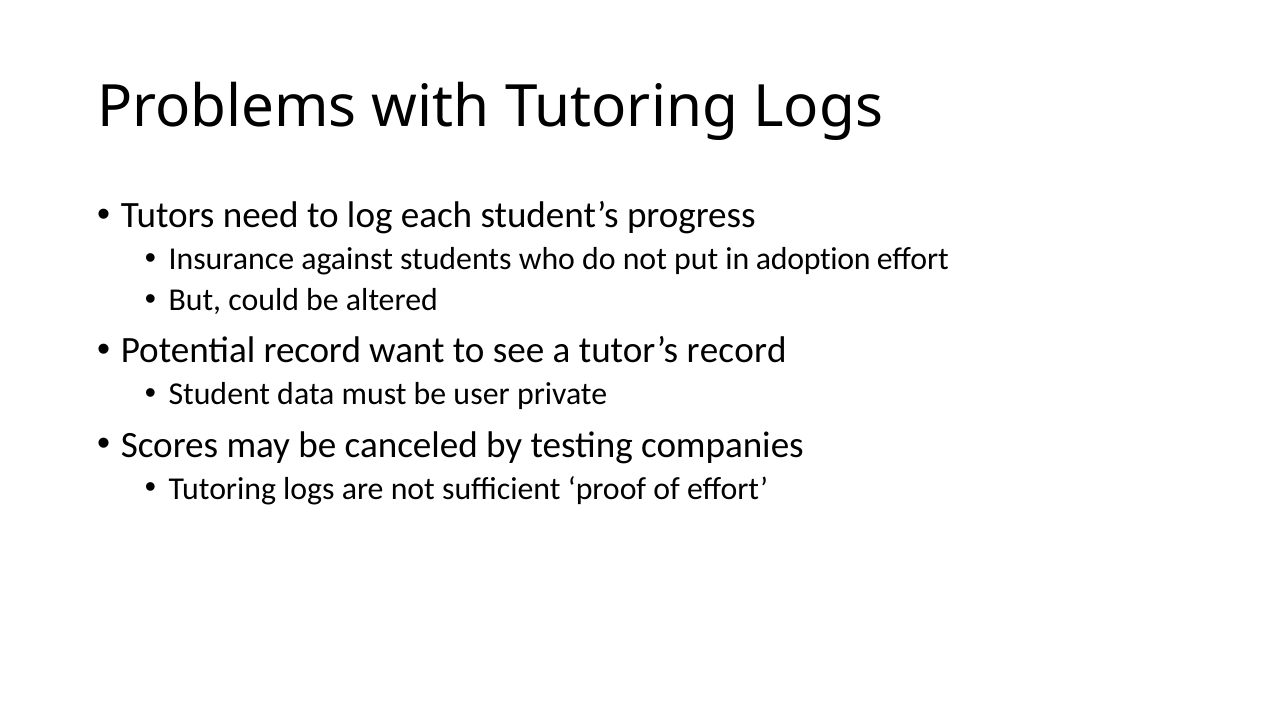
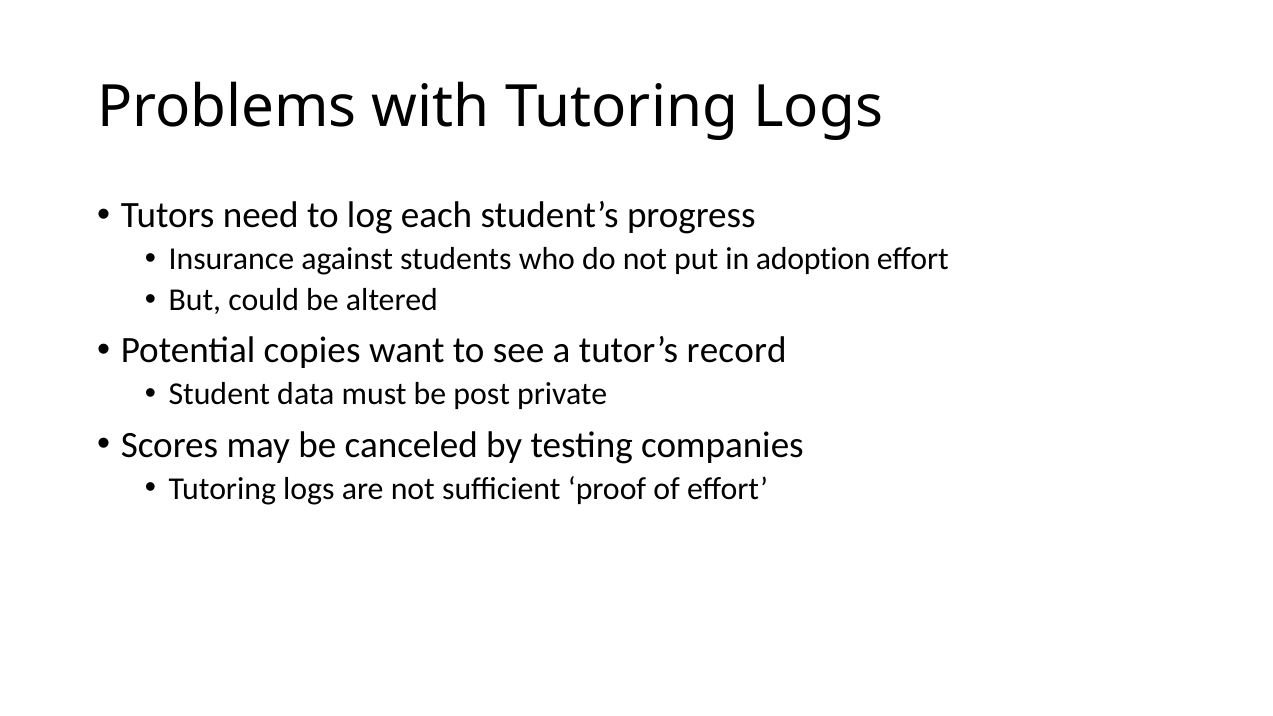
Potential record: record -> copies
user: user -> post
